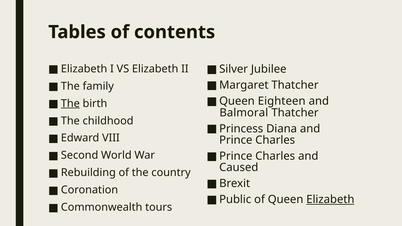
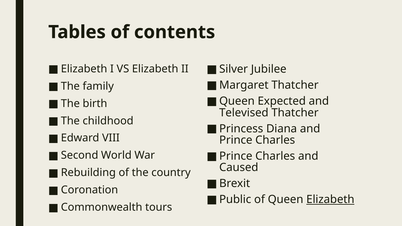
Eighteen: Eighteen -> Expected
The at (70, 104) underline: present -> none
Balmoral: Balmoral -> Televised
